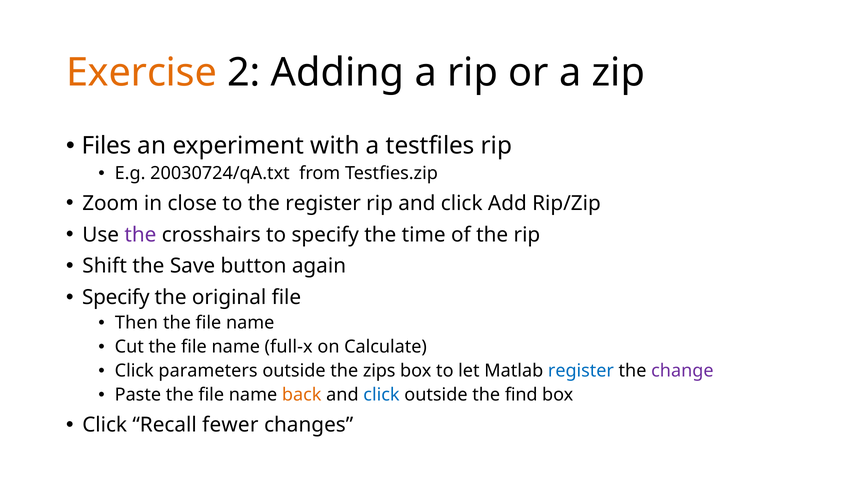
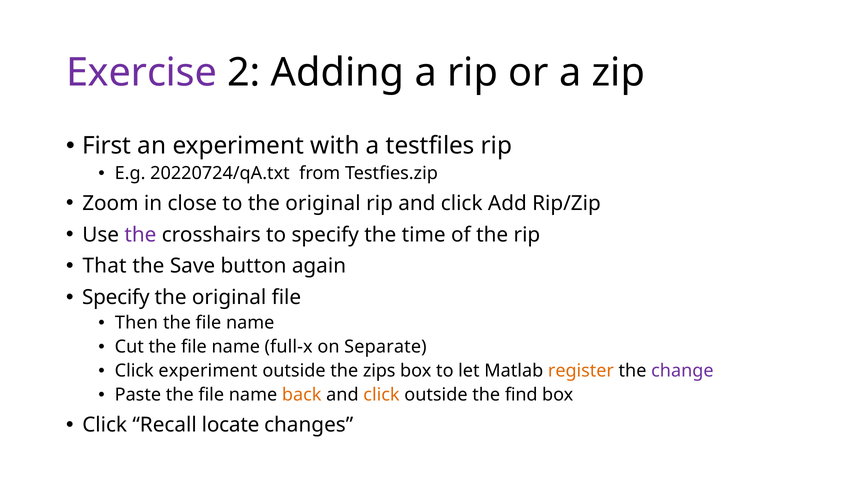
Exercise colour: orange -> purple
Files: Files -> First
20030724/qA.txt: 20030724/qA.txt -> 20220724/qA.txt
to the register: register -> original
Shift: Shift -> That
Calculate: Calculate -> Separate
Click parameters: parameters -> experiment
register at (581, 371) colour: blue -> orange
click at (381, 395) colour: blue -> orange
fewer: fewer -> locate
